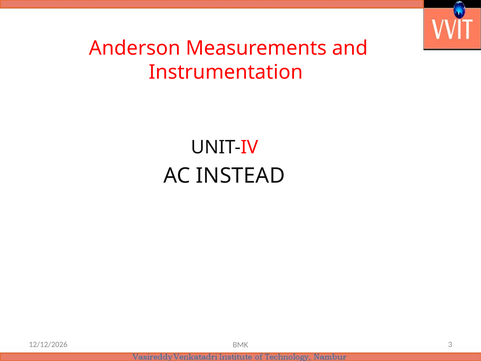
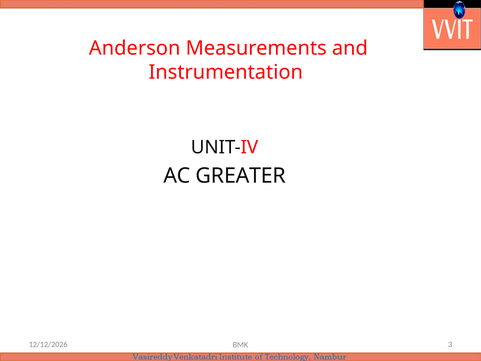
INSTEAD: INSTEAD -> GREATER
